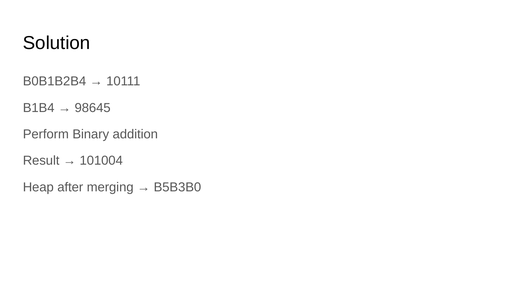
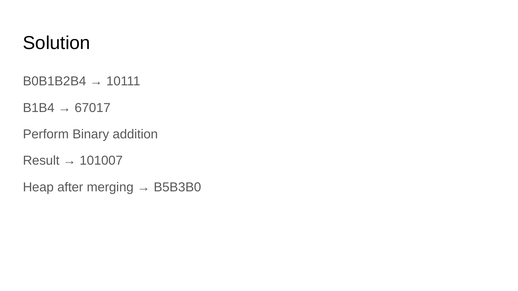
98645: 98645 -> 67017
101004: 101004 -> 101007
